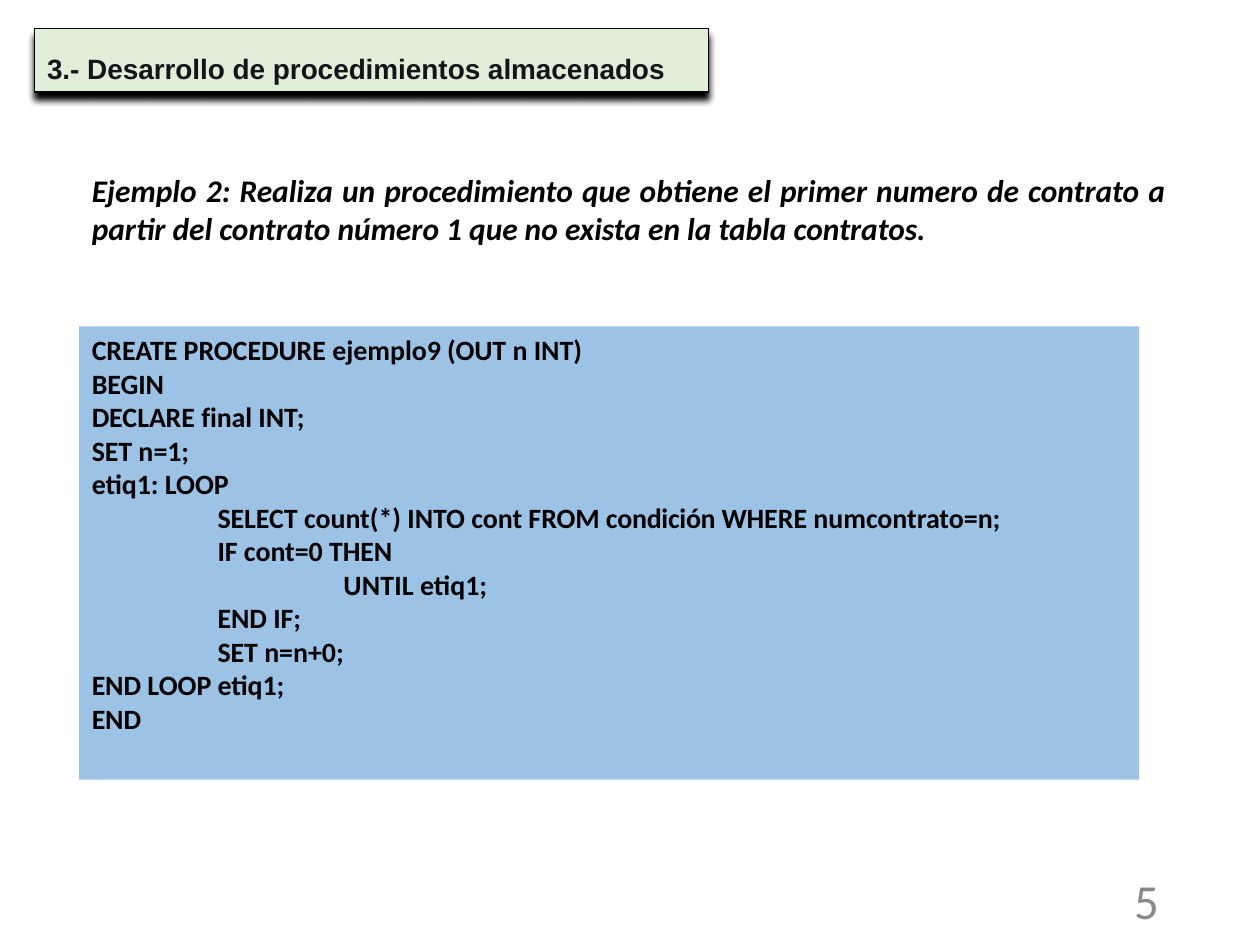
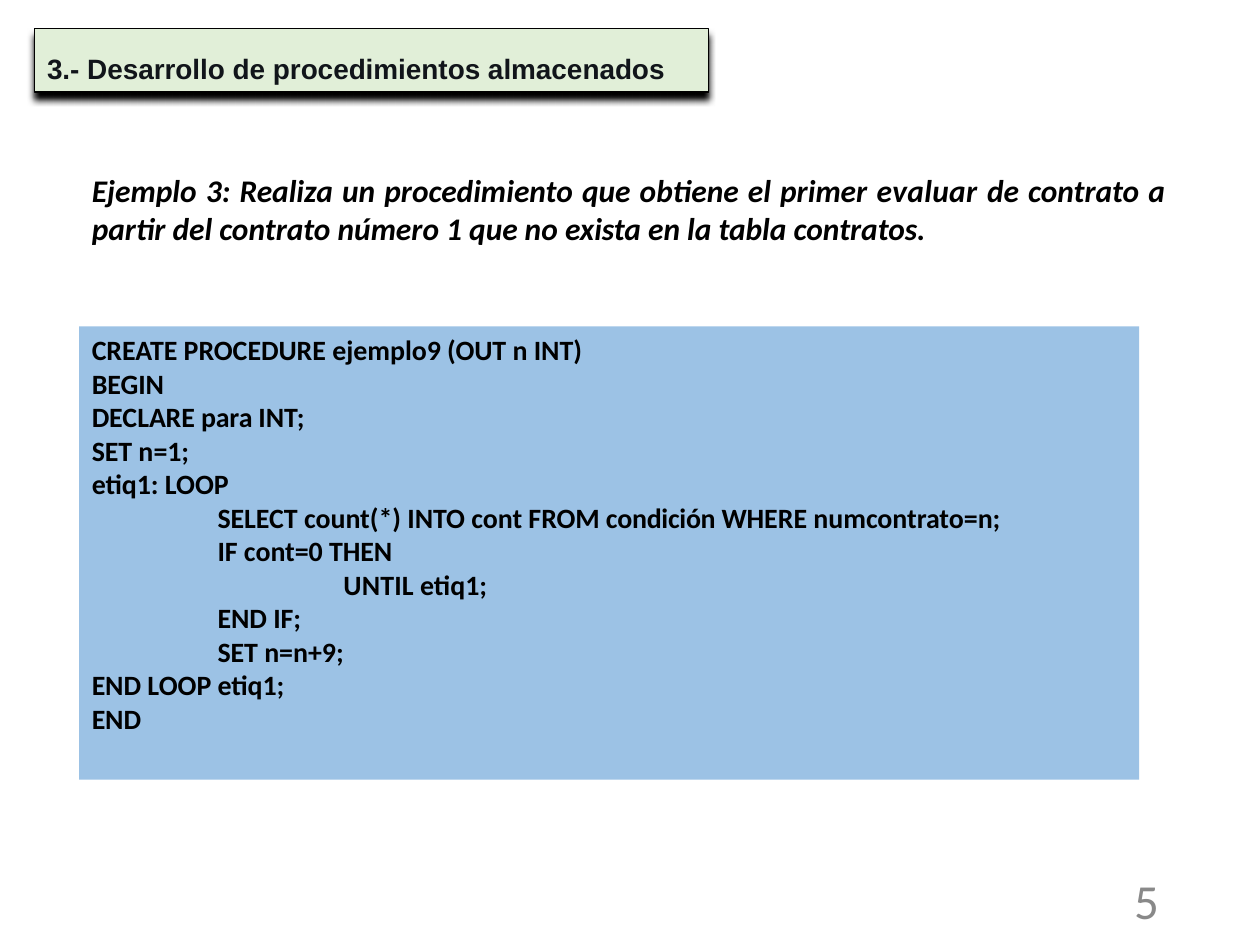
2: 2 -> 3
numero: numero -> evaluar
final: final -> para
n=n+0: n=n+0 -> n=n+9
